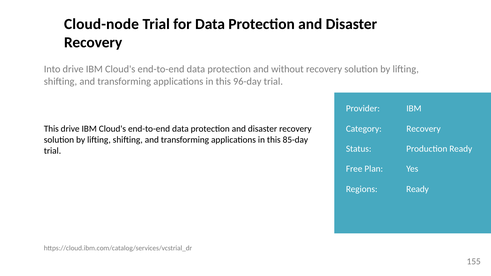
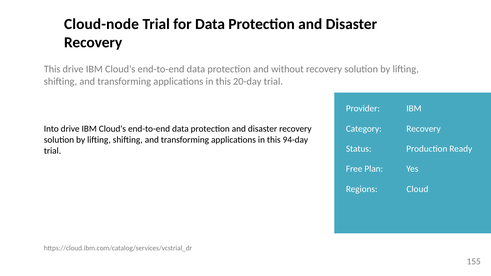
Into at (52, 69): Into -> This
96-day: 96-day -> 20-day
This at (51, 129): This -> Into
85-day: 85-day -> 94-day
Regions Ready: Ready -> Cloud
